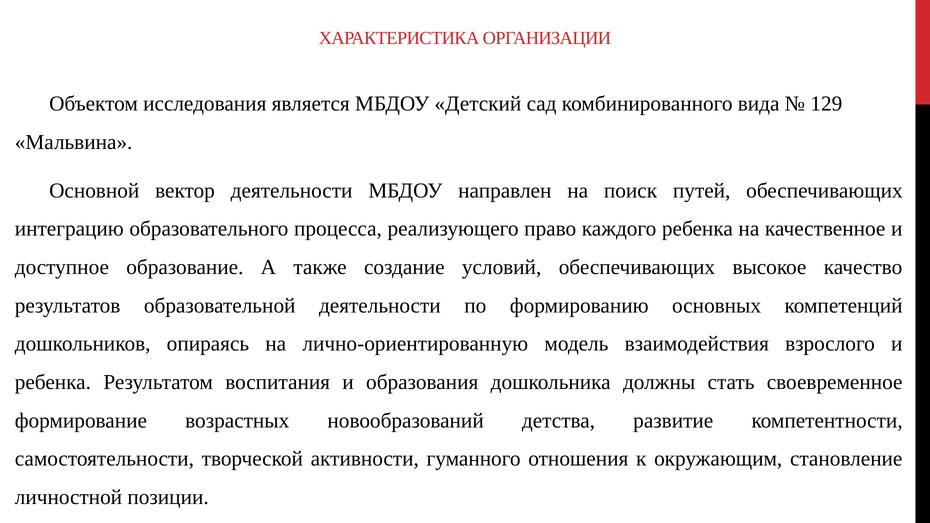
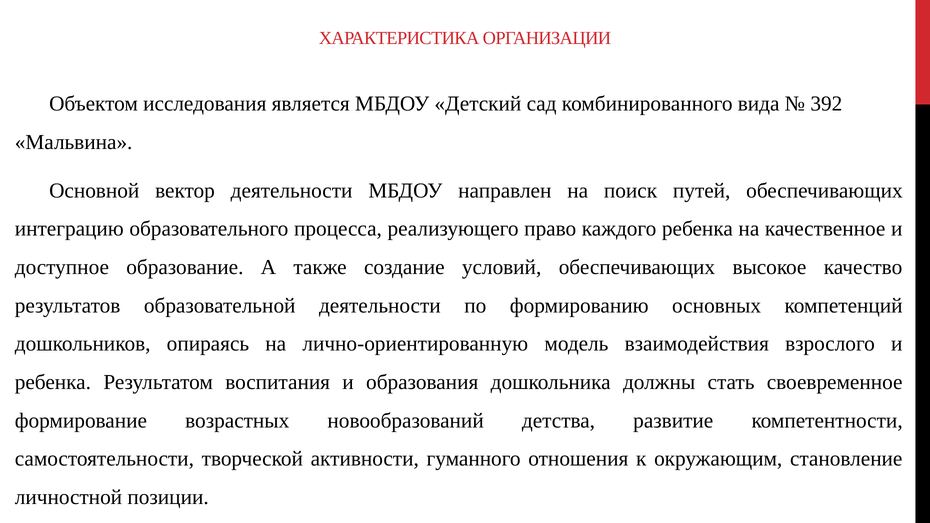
129: 129 -> 392
